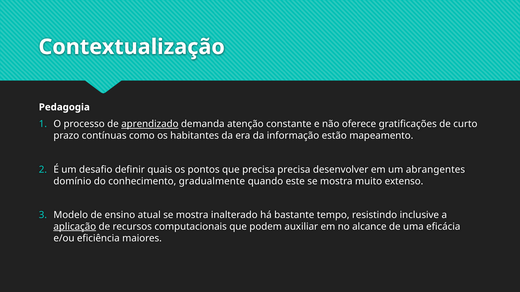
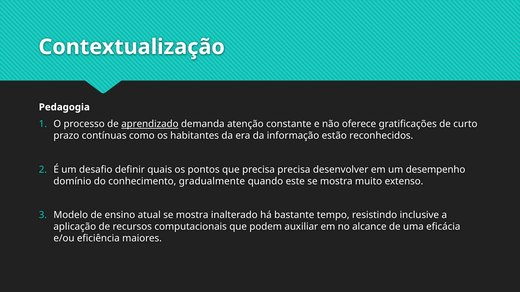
mapeamento: mapeamento -> reconhecidos
abrangentes: abrangentes -> desempenho
aplicação underline: present -> none
